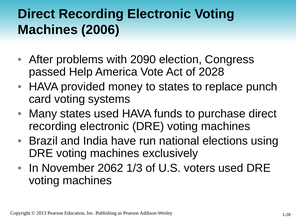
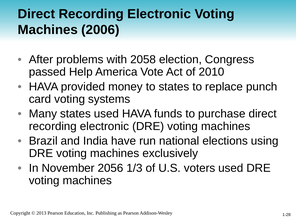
2090: 2090 -> 2058
2028: 2028 -> 2010
2062: 2062 -> 2056
